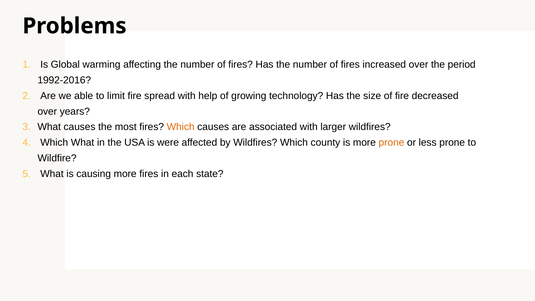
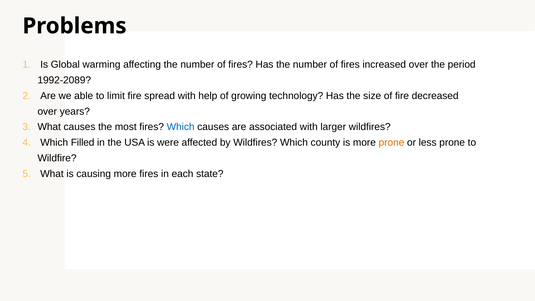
1992-2016: 1992-2016 -> 1992-2089
Which at (181, 127) colour: orange -> blue
Which What: What -> Filled
